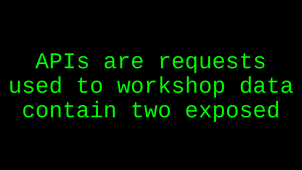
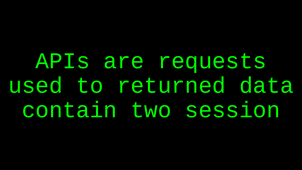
workshop: workshop -> returned
exposed: exposed -> session
